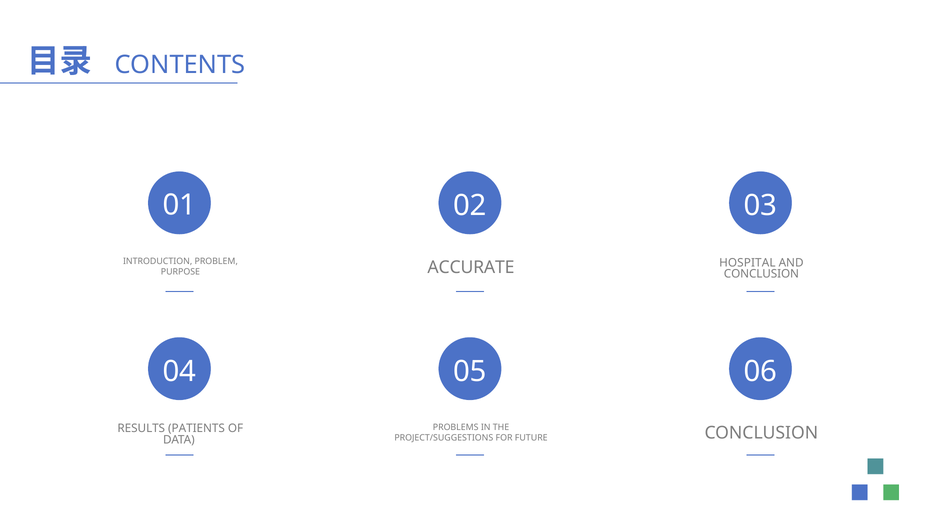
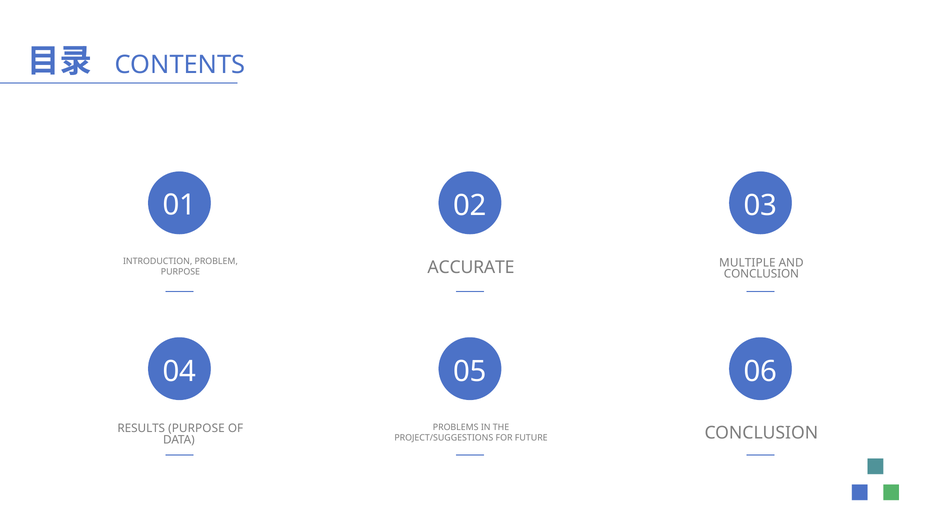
HOSPITAL: HOSPITAL -> MULTIPLE
RESULTS PATIENTS: PATIENTS -> PURPOSE
